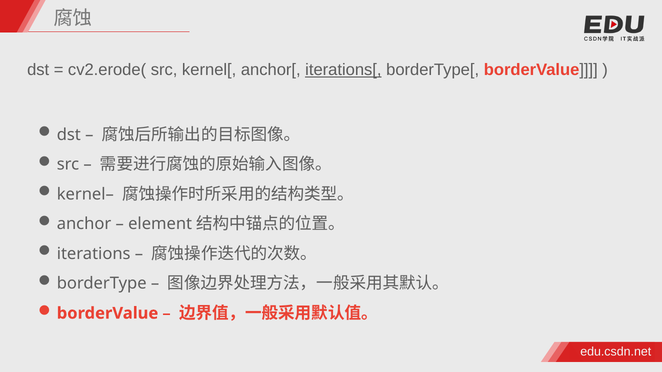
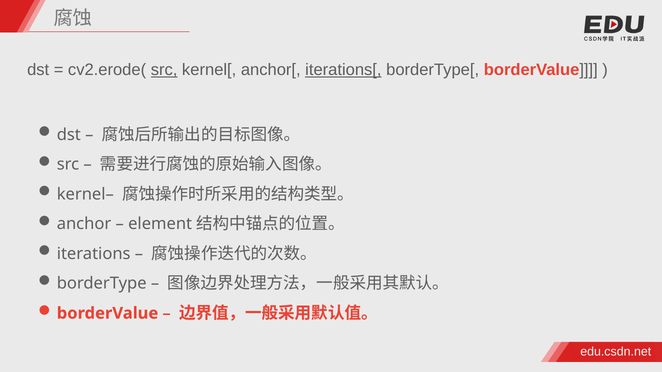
src at (164, 70) underline: none -> present
